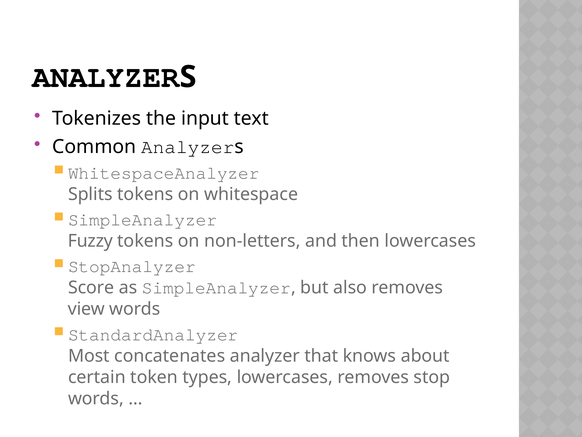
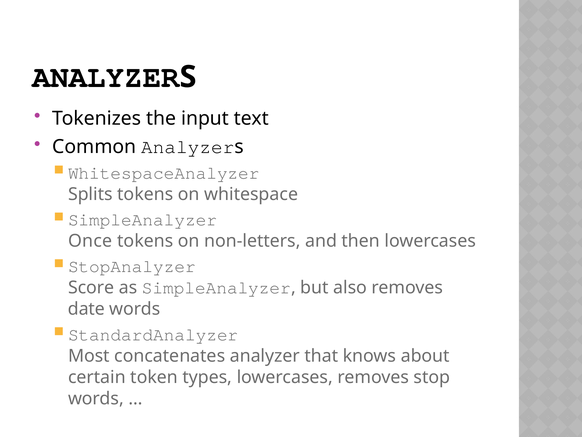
Fuzzy: Fuzzy -> Once
view: view -> date
